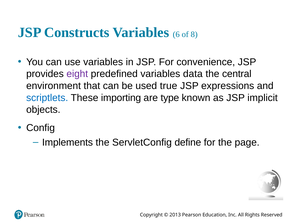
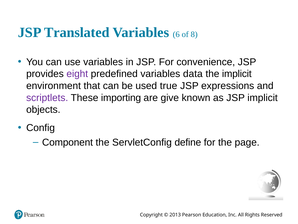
Constructs: Constructs -> Translated
the central: central -> implicit
scriptlets colour: blue -> purple
type: type -> give
Implements: Implements -> Component
